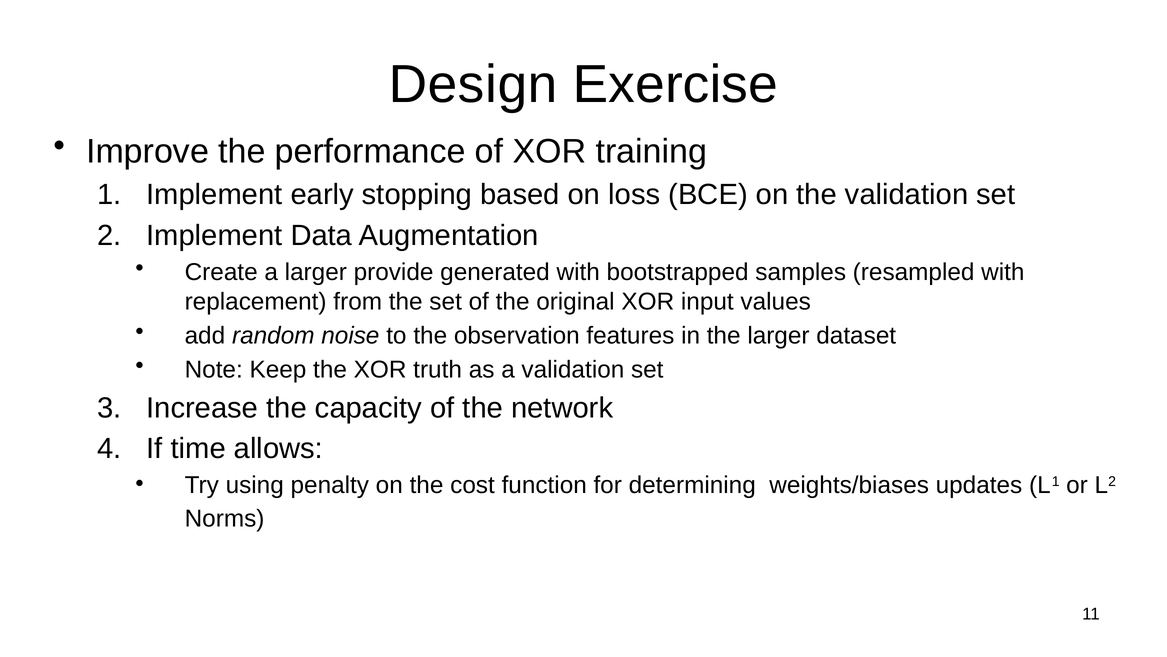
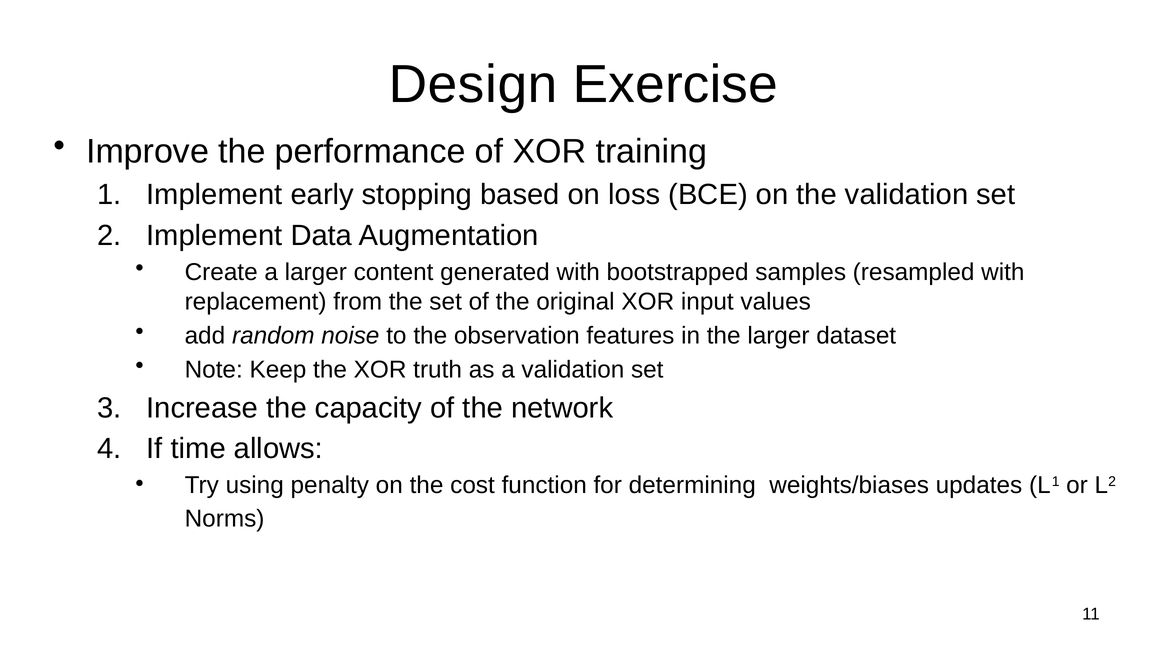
provide: provide -> content
